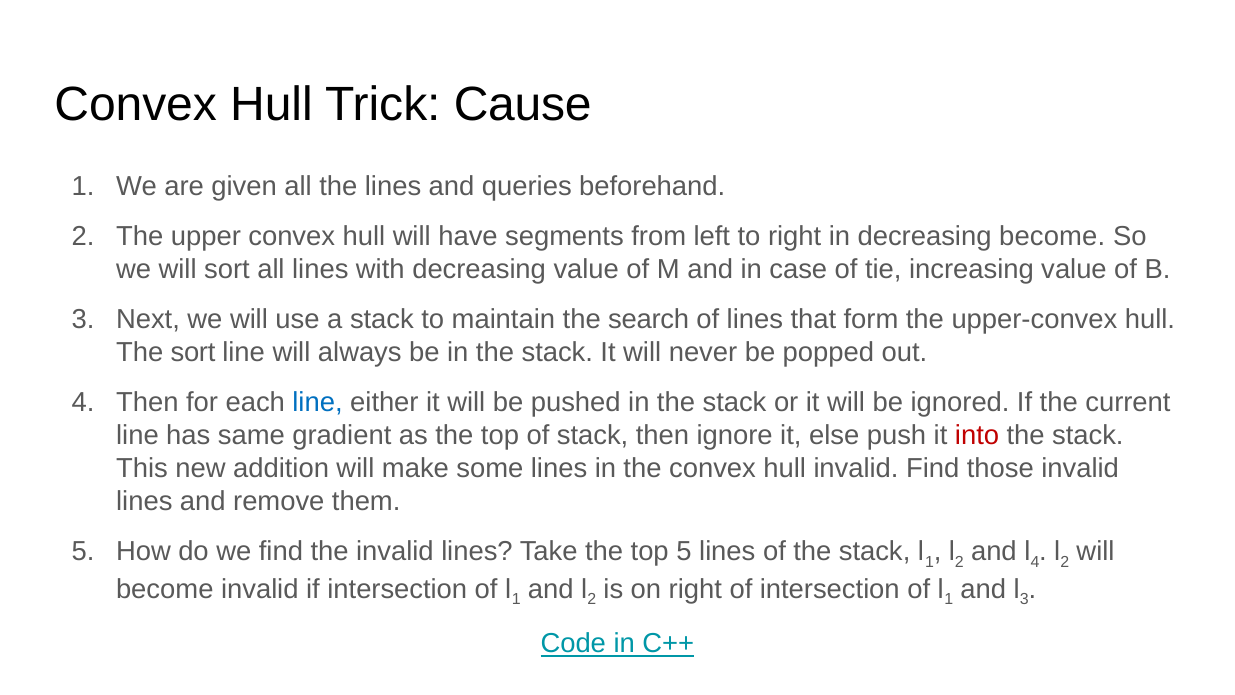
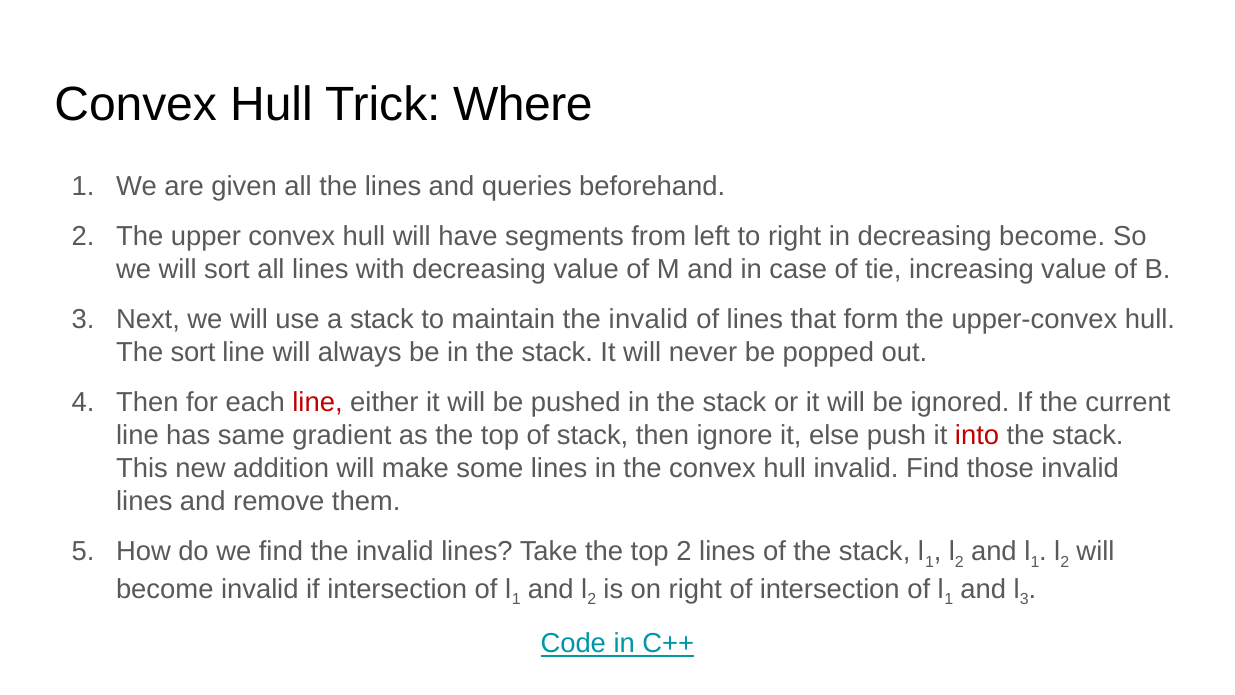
Cause: Cause -> Where
maintain the search: search -> invalid
line at (318, 402) colour: blue -> red
top 5: 5 -> 2
4 at (1035, 562): 4 -> 1
